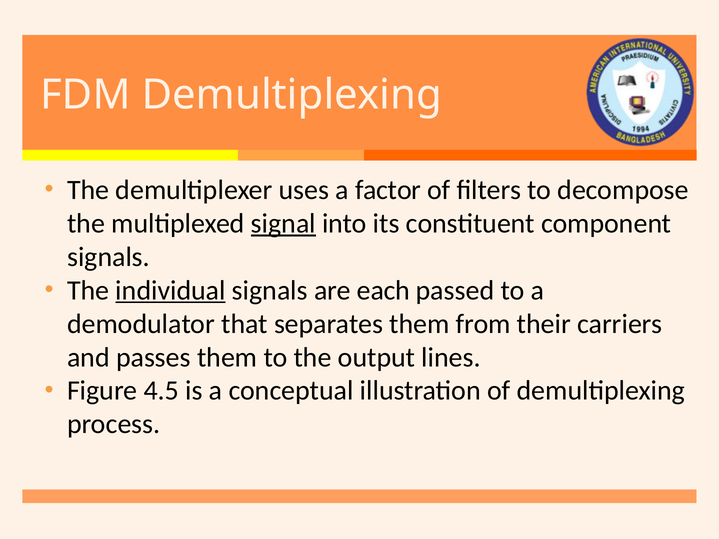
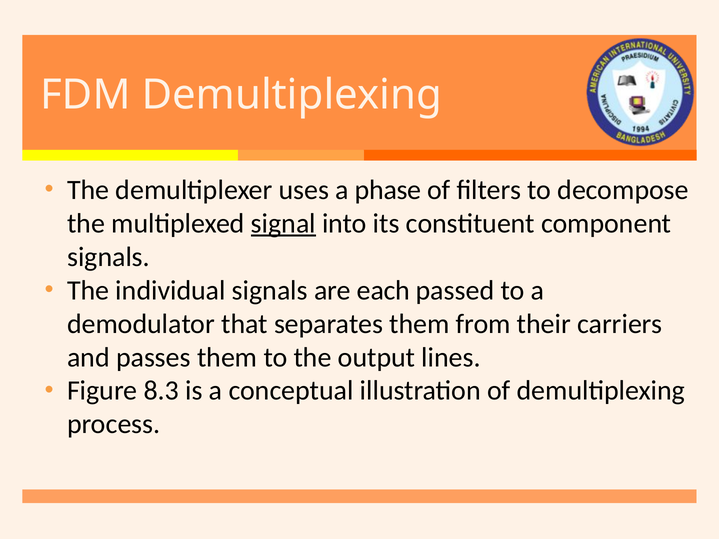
factor: factor -> phase
individual underline: present -> none
4.5: 4.5 -> 8.3
